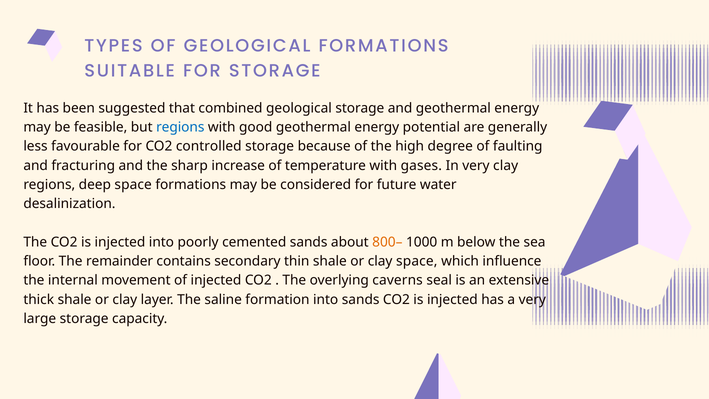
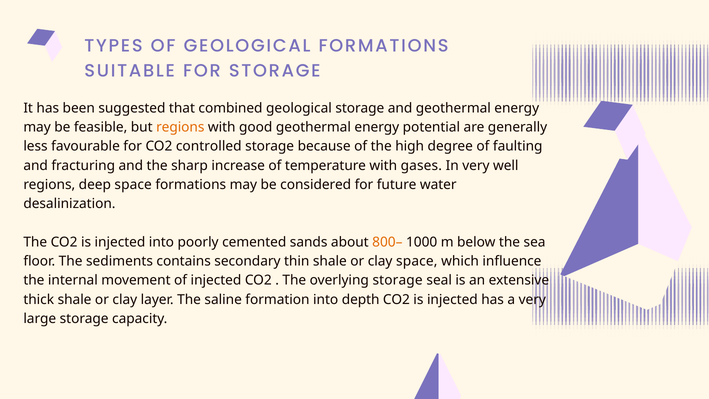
regions at (180, 127) colour: blue -> orange
very clay: clay -> well
remainder: remainder -> sediments
overlying caverns: caverns -> storage
into sands: sands -> depth
